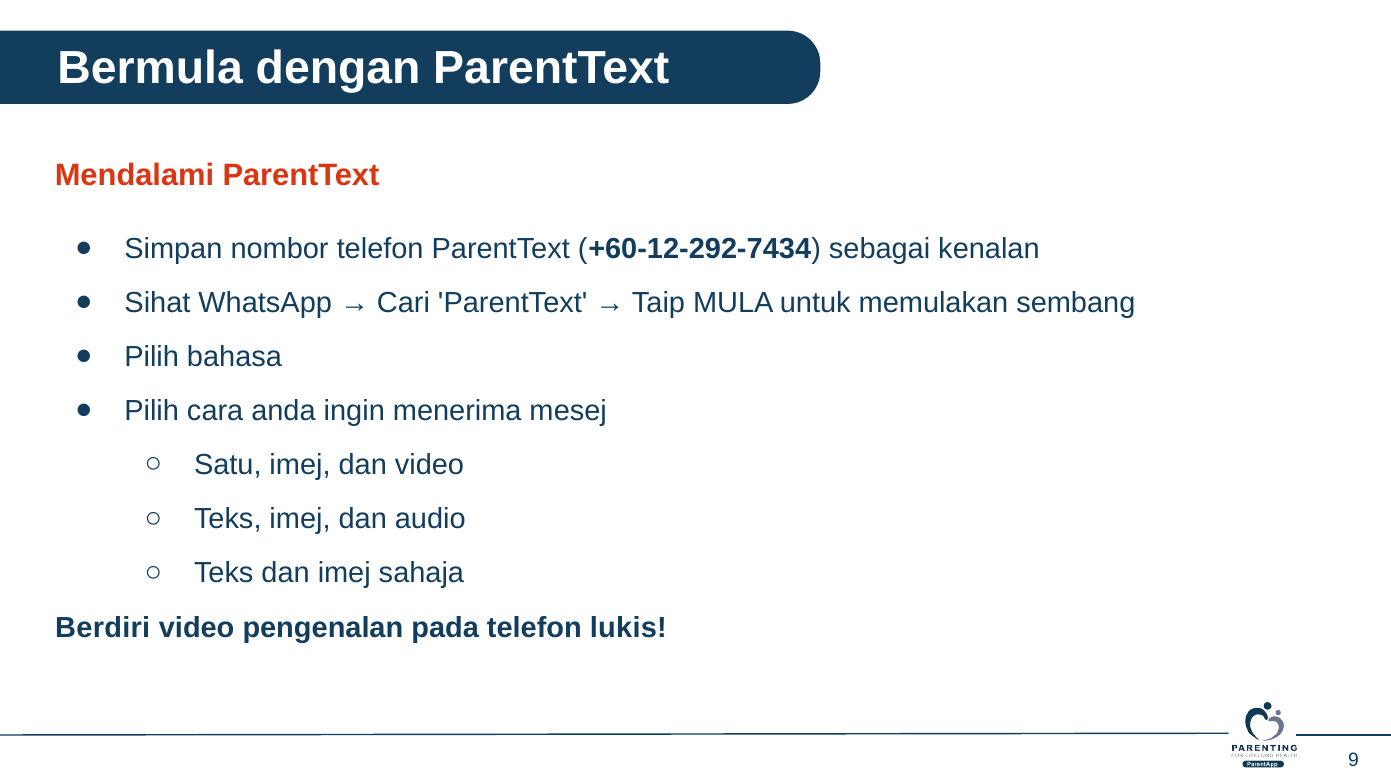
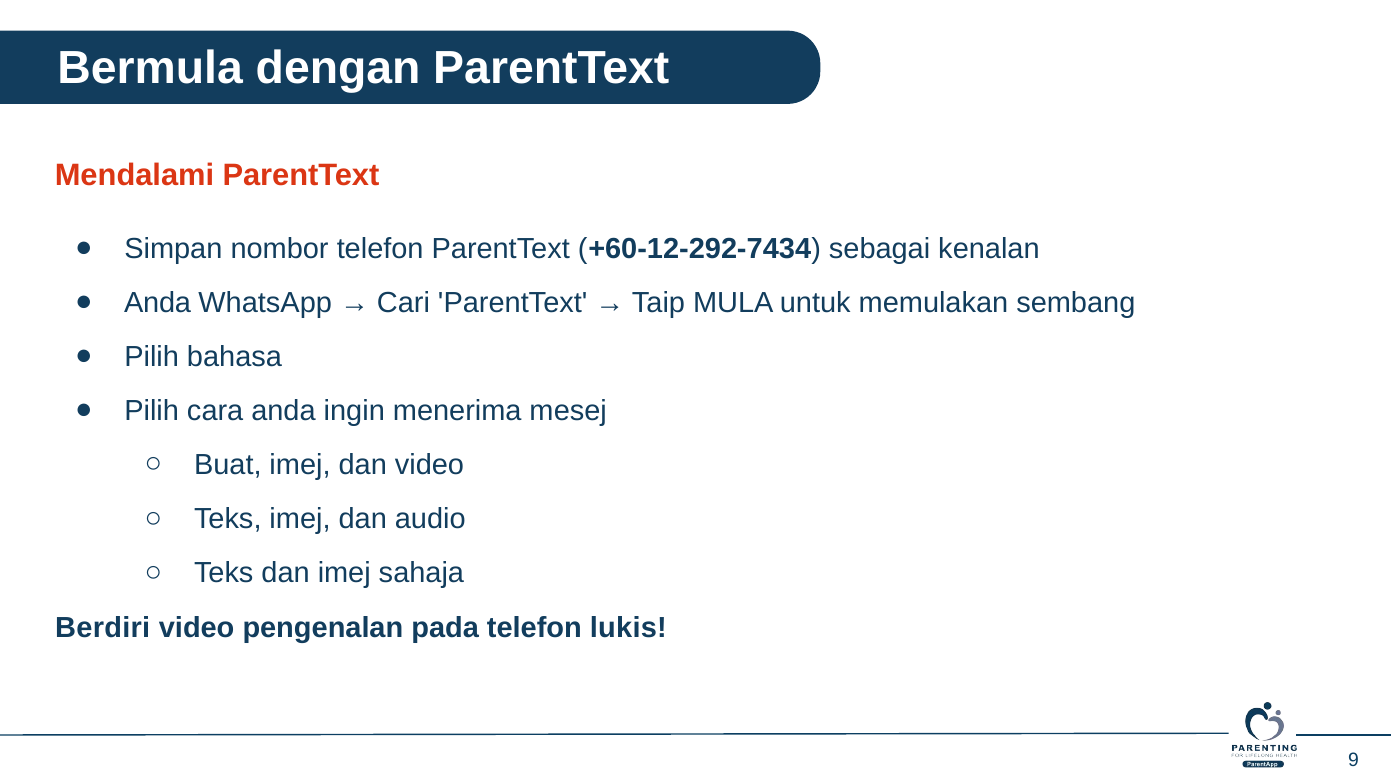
Sihat at (157, 302): Sihat -> Anda
Satu: Satu -> Buat
